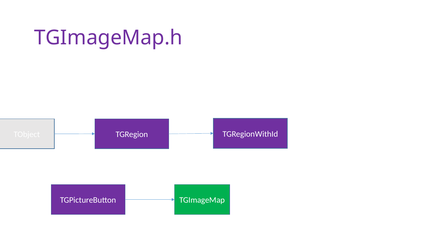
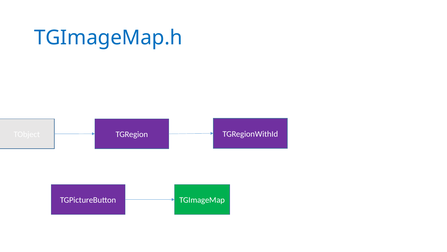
TGImageMap.h colour: purple -> blue
